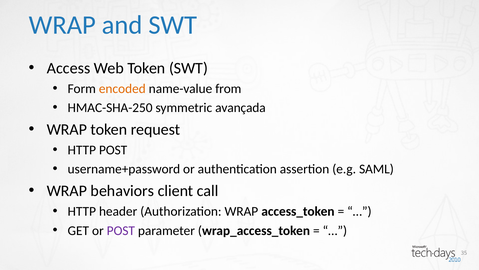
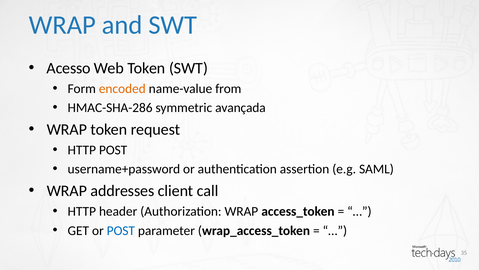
Access: Access -> Acesso
HMAC-SHA-250: HMAC-SHA-250 -> HMAC-SHA-286
behaviors: behaviors -> addresses
POST at (121, 230) colour: purple -> blue
